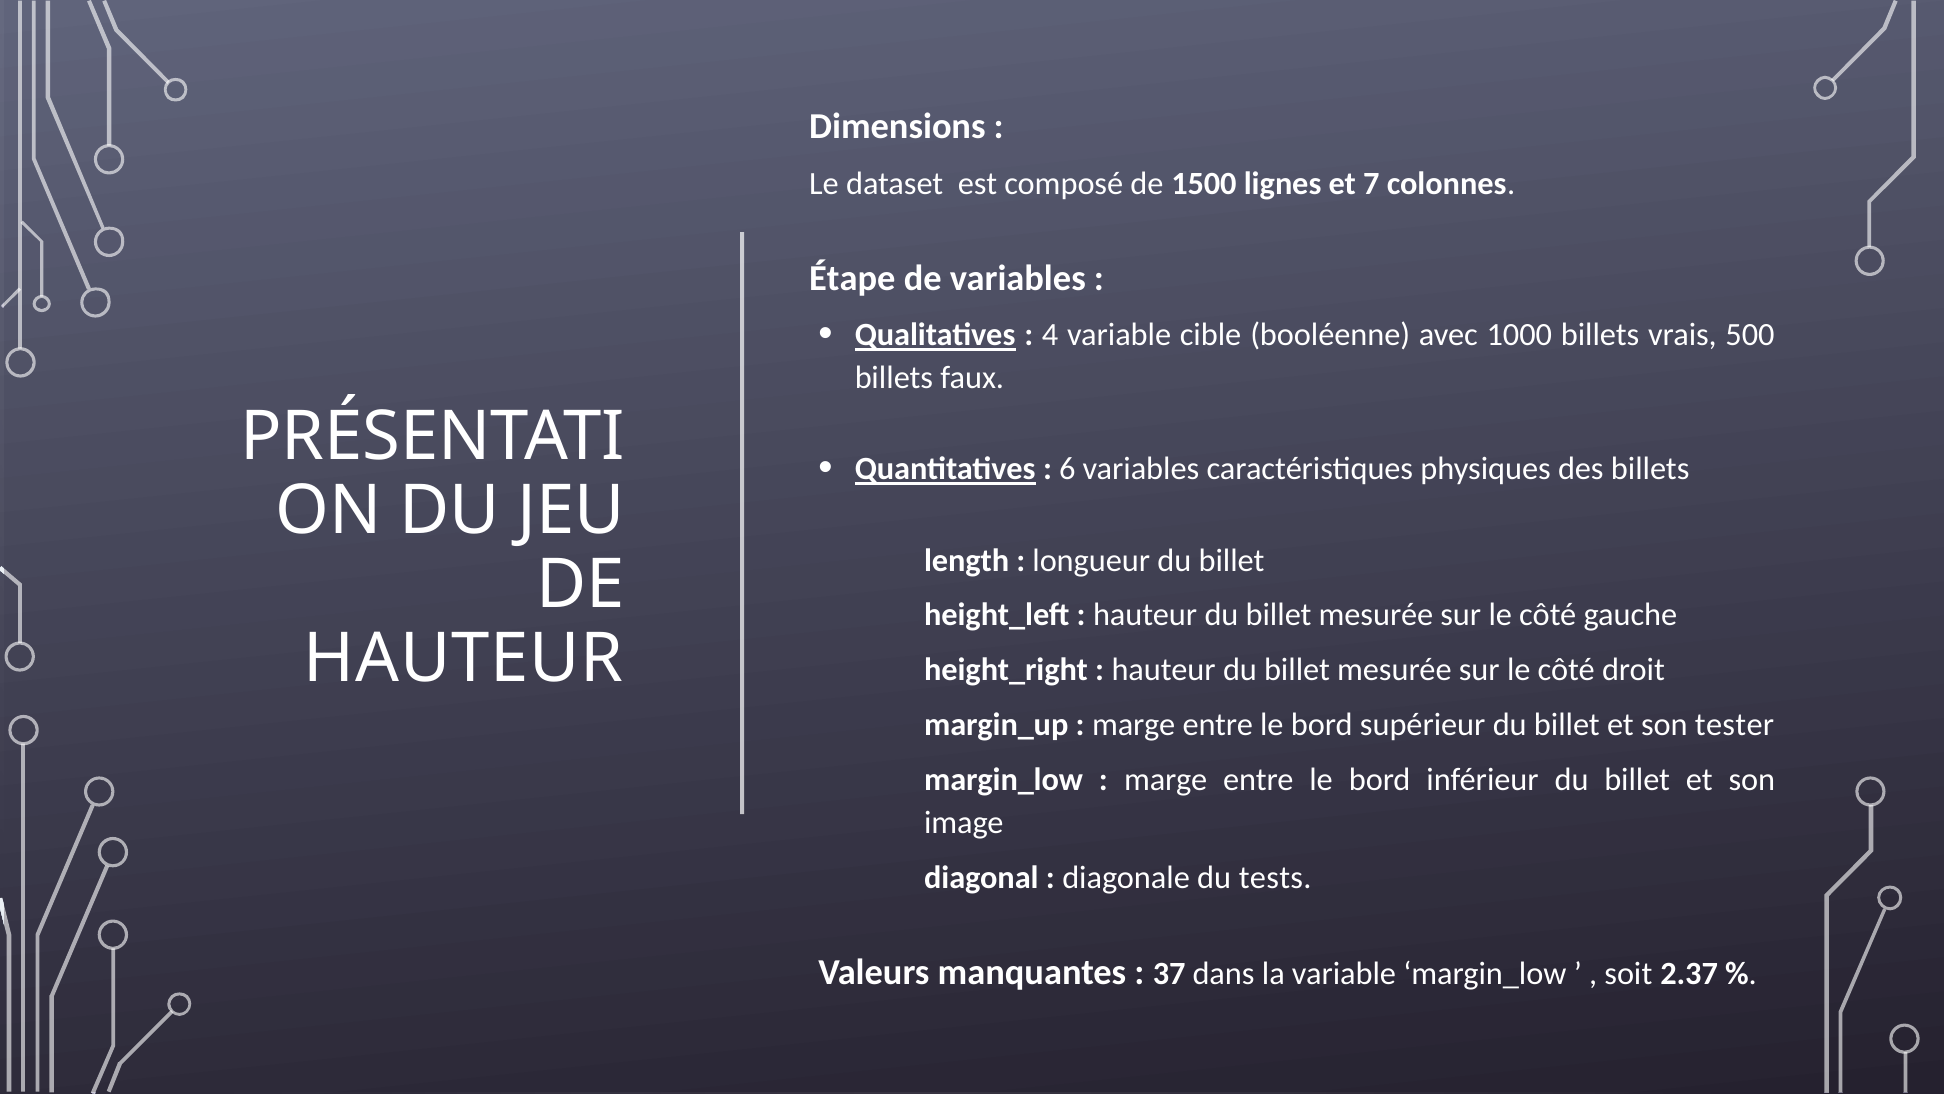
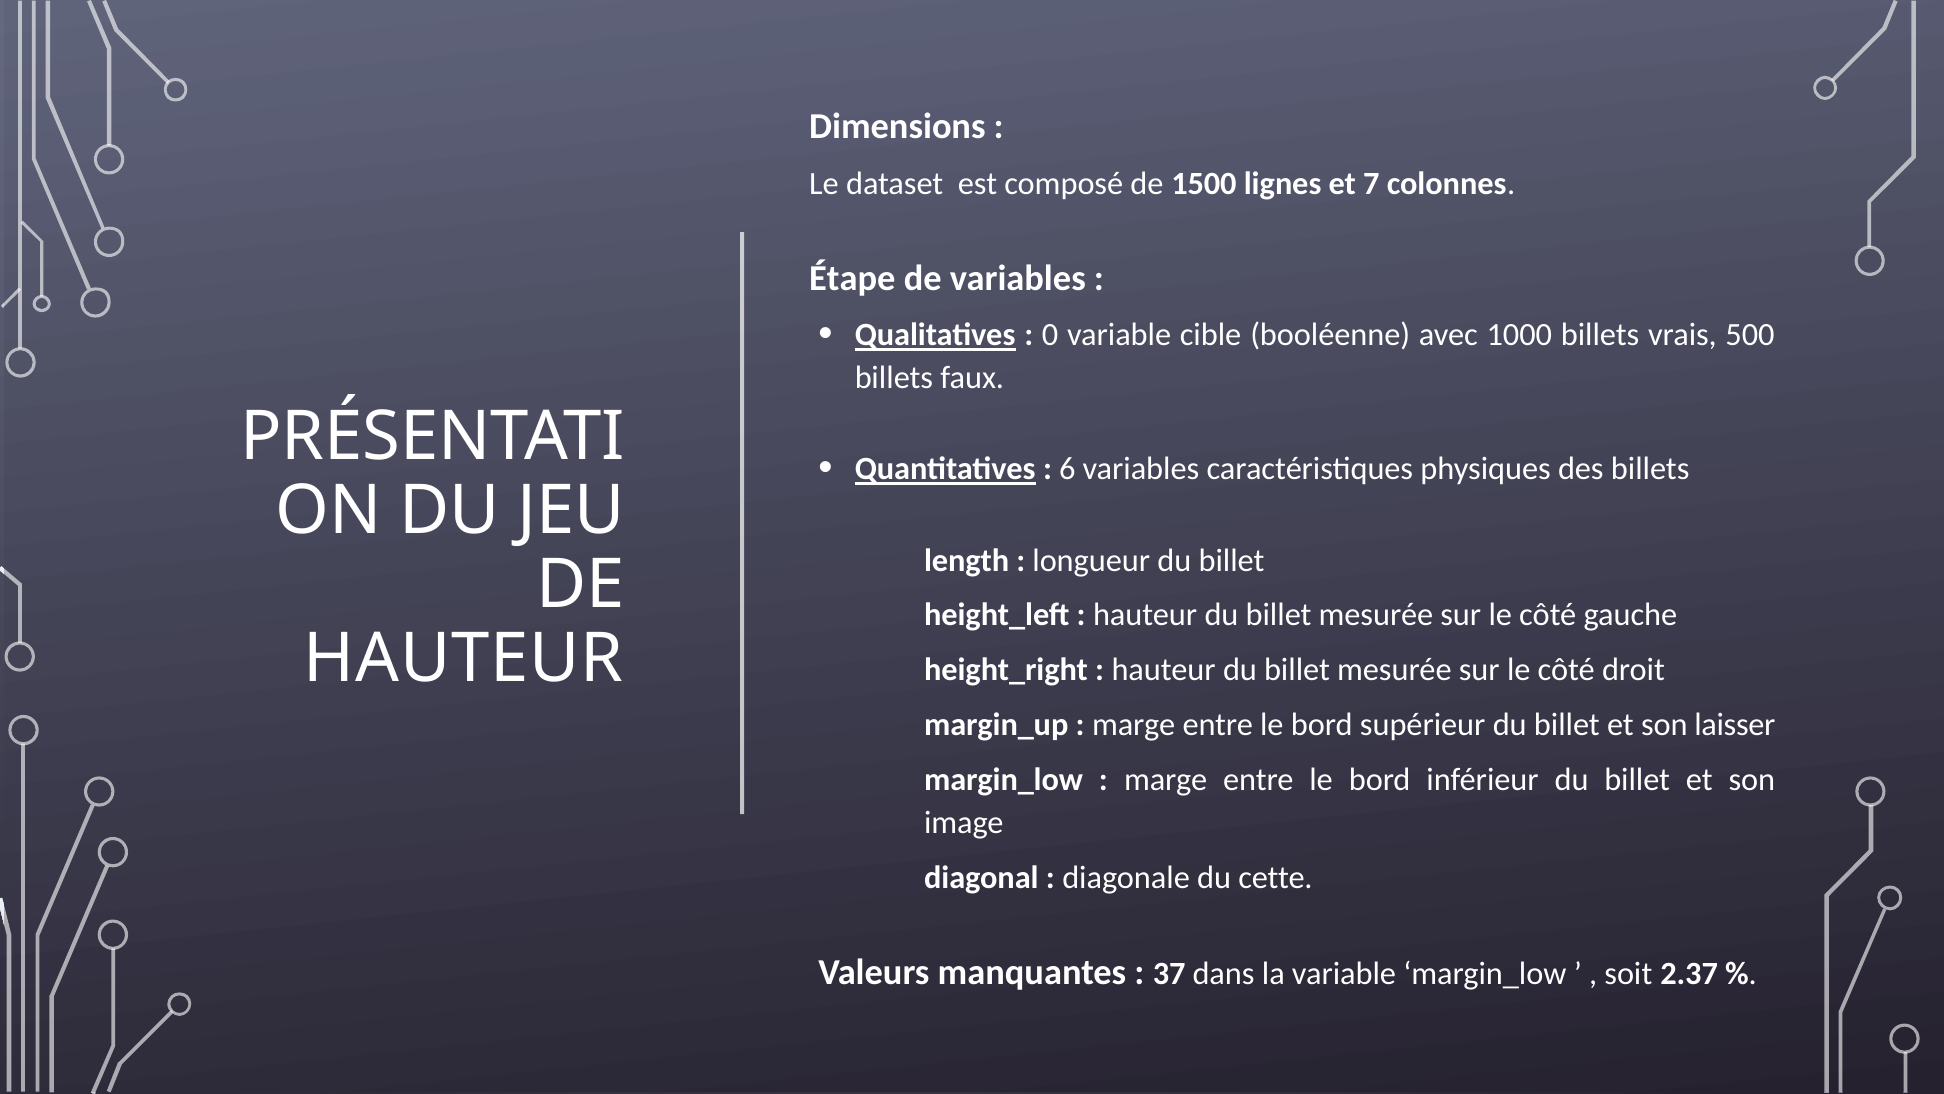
4: 4 -> 0
tester: tester -> laisser
tests: tests -> cette
